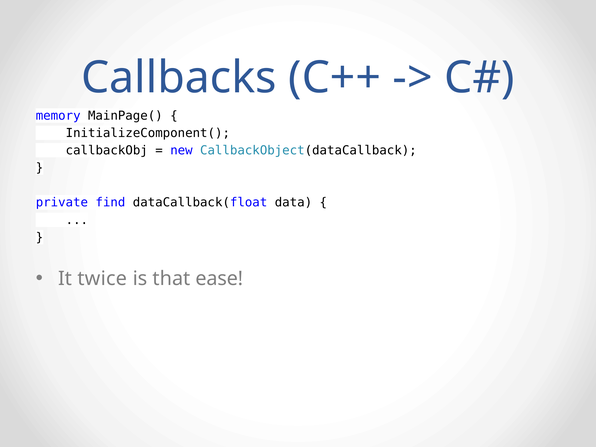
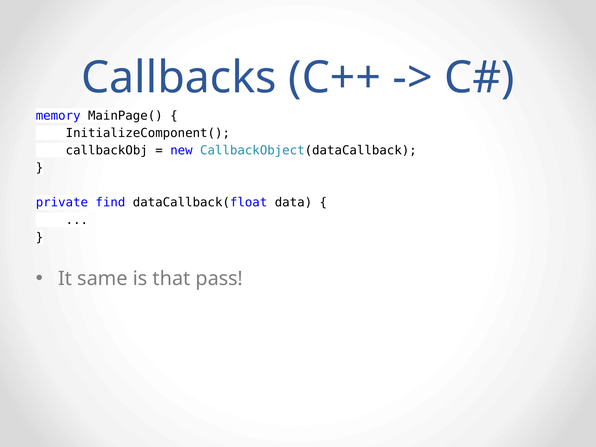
twice: twice -> same
ease: ease -> pass
